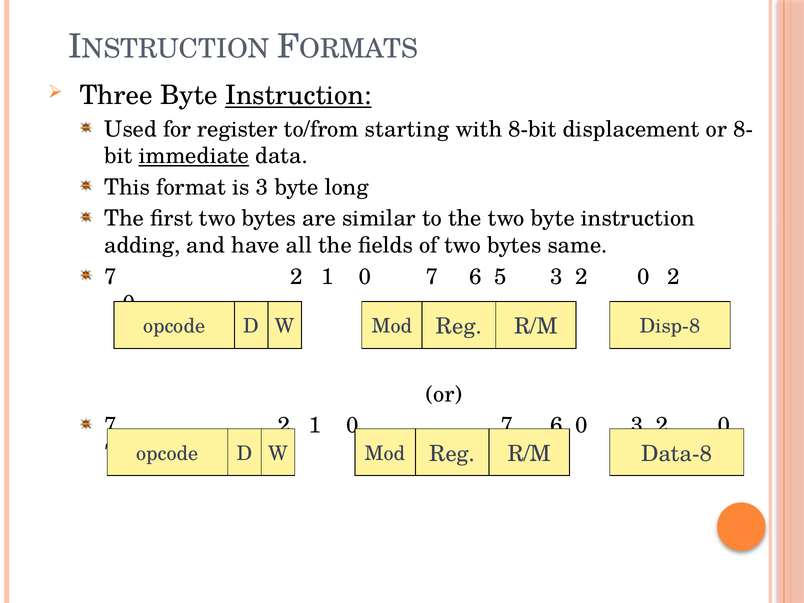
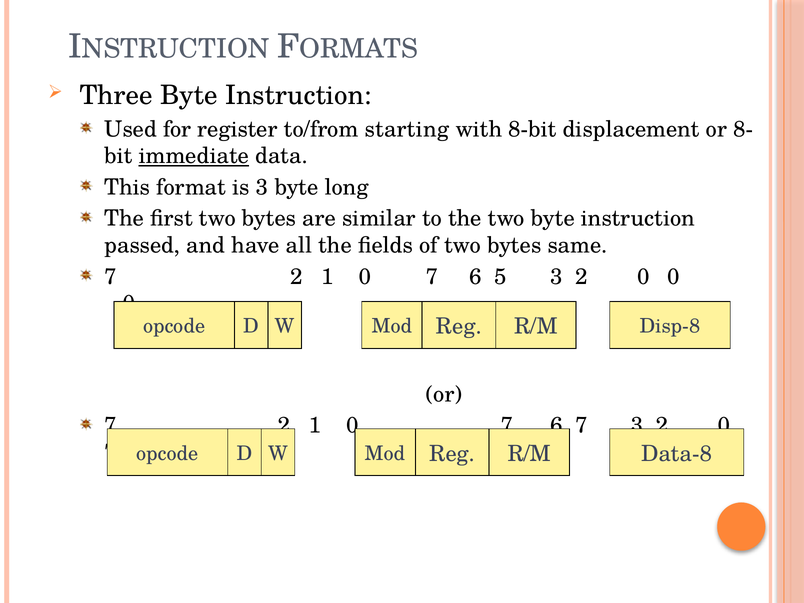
Instruction at (298, 96) underline: present -> none
adding: adding -> passed
2 0 2: 2 -> 0
0 at (581, 425): 0 -> 7
